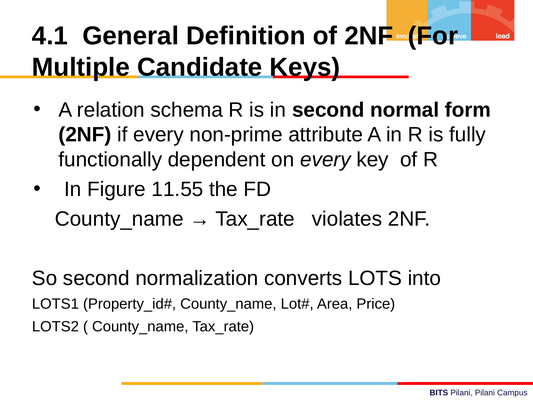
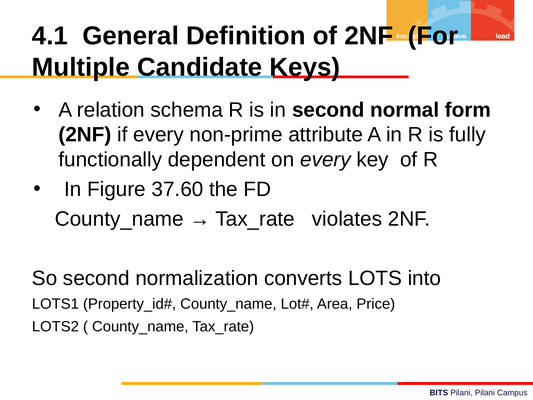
11.55: 11.55 -> 37.60
